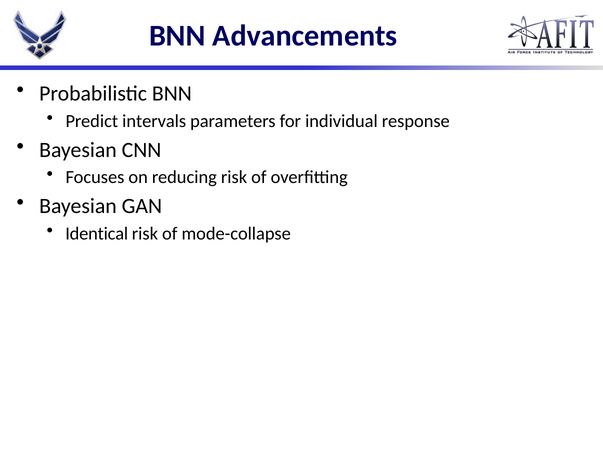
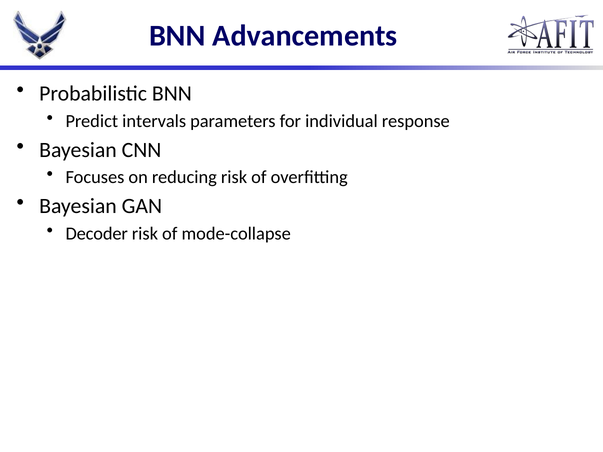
Identical: Identical -> Decoder
